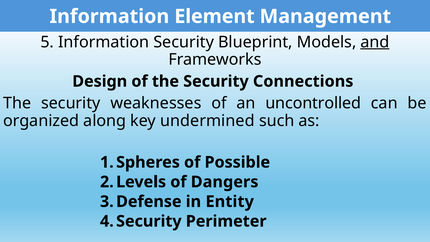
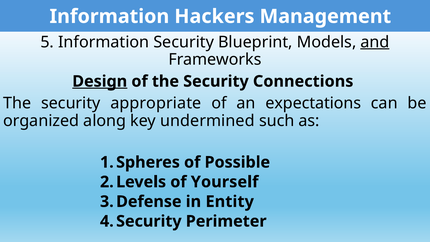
Element: Element -> Hackers
Design underline: none -> present
weaknesses: weaknesses -> appropriate
uncontrolled: uncontrolled -> expectations
Dangers: Dangers -> Yourself
